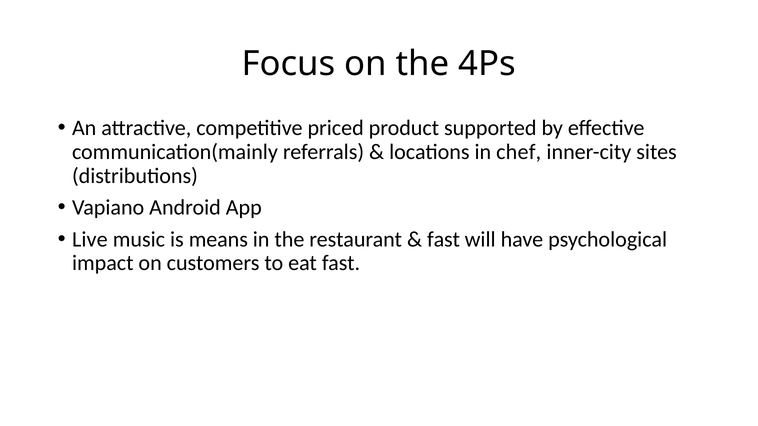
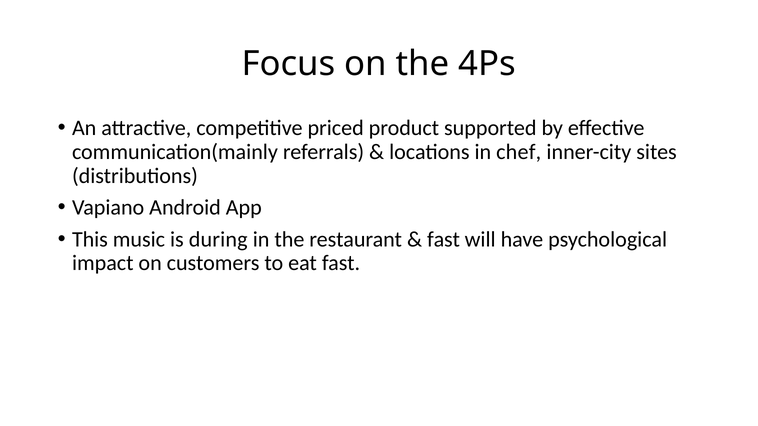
Live: Live -> This
means: means -> during
